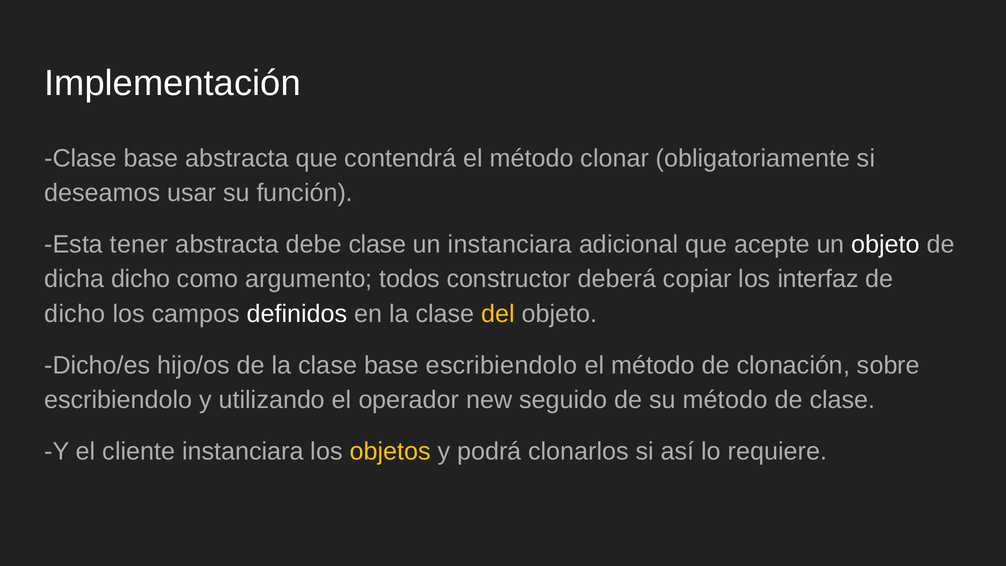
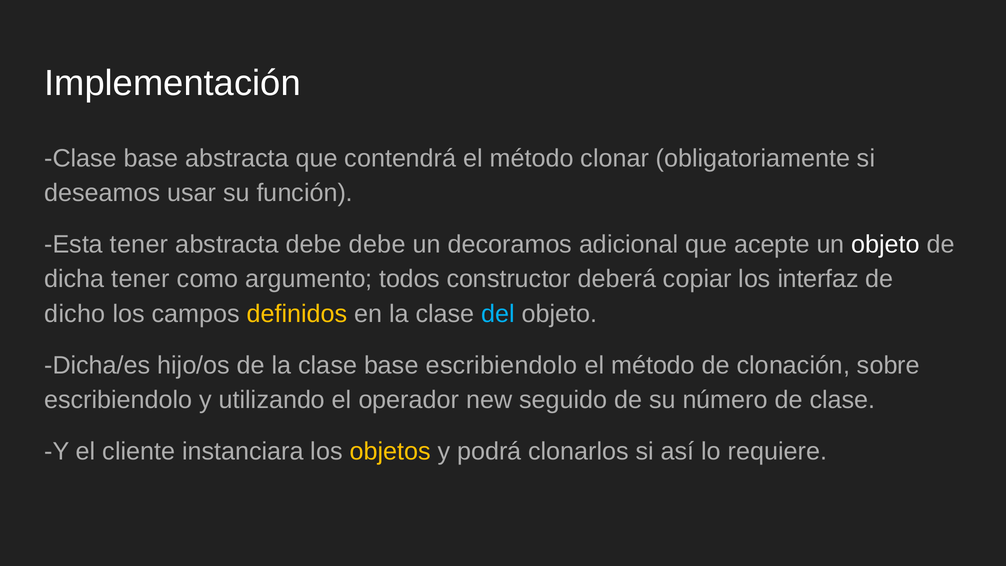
debe clase: clase -> debe
un instanciara: instanciara -> decoramos
dicha dicho: dicho -> tener
definidos colour: white -> yellow
del colour: yellow -> light blue
Dicho/es: Dicho/es -> Dicha/es
su método: método -> número
